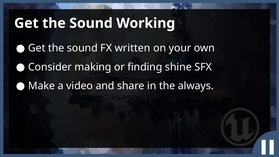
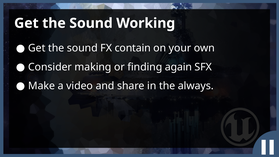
written: written -> contain
shine: shine -> again
